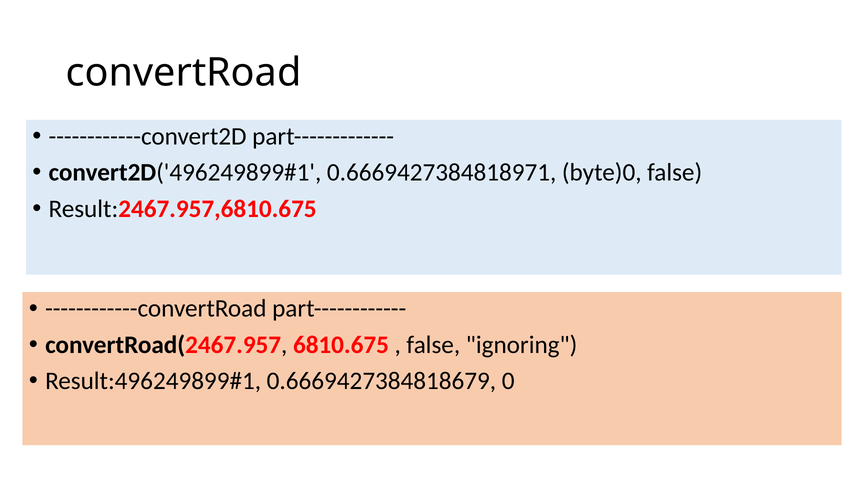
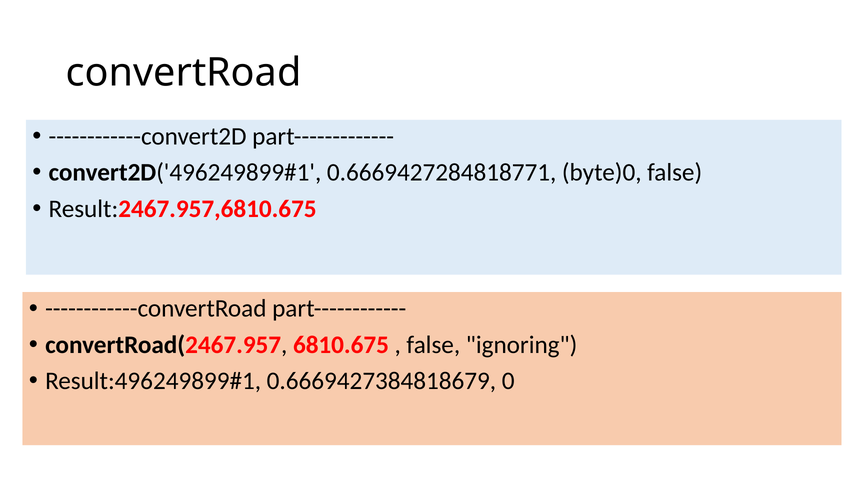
0.6669427384818971: 0.6669427384818971 -> 0.6669427284818771
